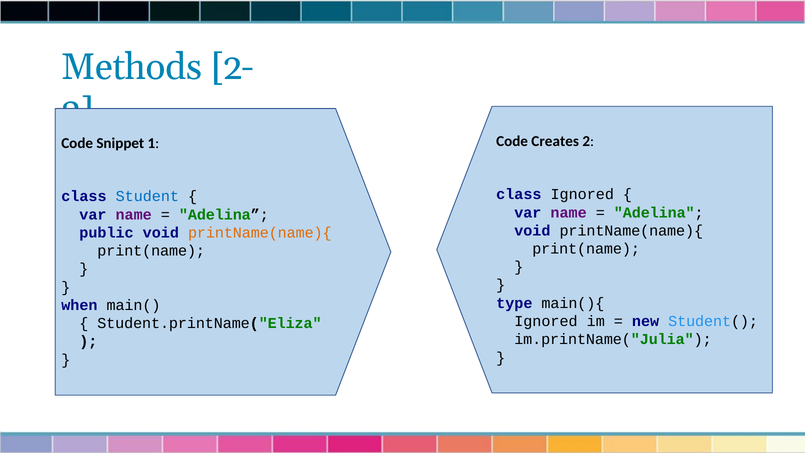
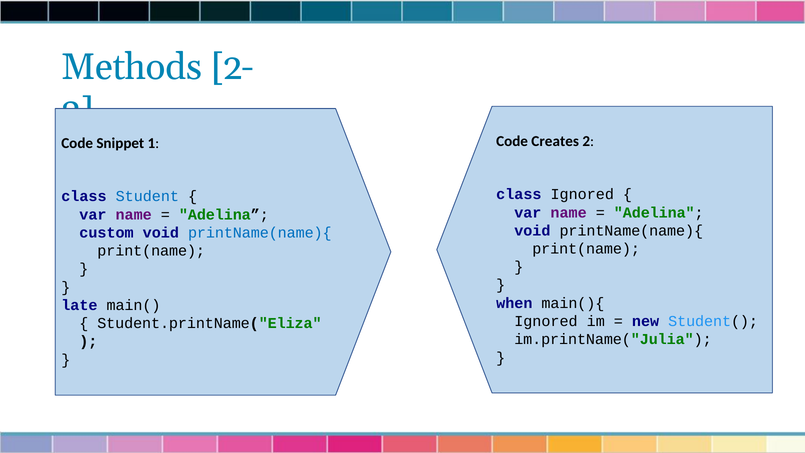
public: public -> custom
printName(name){ at (260, 233) colour: orange -> blue
type: type -> when
when: when -> late
